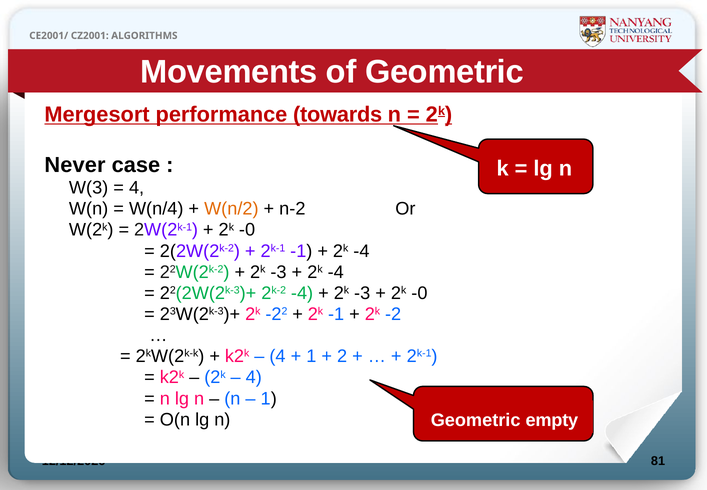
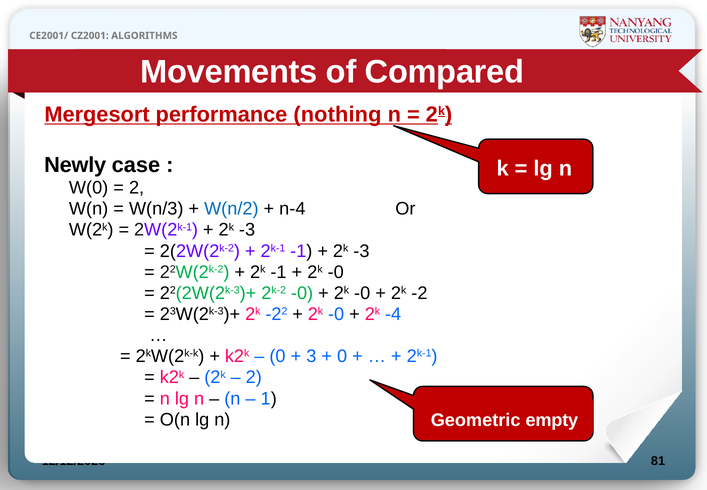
of Geometric: Geometric -> Compared
towards: towards -> nothing
Never: Never -> Newly
W(3: W(3 -> W(0
4 at (137, 188): 4 -> 2
W(n/4: W(n/4 -> W(n/3
W(n/2 colour: orange -> blue
n-2: n-2 -> n-4
-0 at (247, 230): -0 -> -3
-4 at (361, 251): -4 -> -3
-3 at (278, 272): -3 -> -1
-4 at (336, 272): -4 -> -0
2k-2 -4: -4 -> -0
-3 at (362, 293): -3 -> -0
-0 at (419, 293): -0 -> -2
-1 at (336, 314): -1 -> -0
-2: -2 -> -4
4 at (277, 356): 4 -> 0
1 at (311, 356): 1 -> 3
2 at (342, 356): 2 -> 0
4 at (254, 377): 4 -> 2
